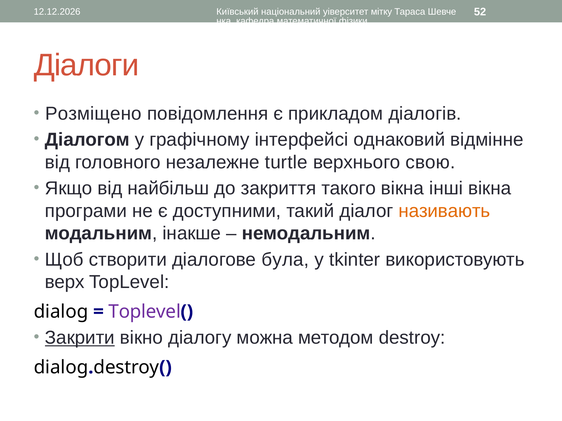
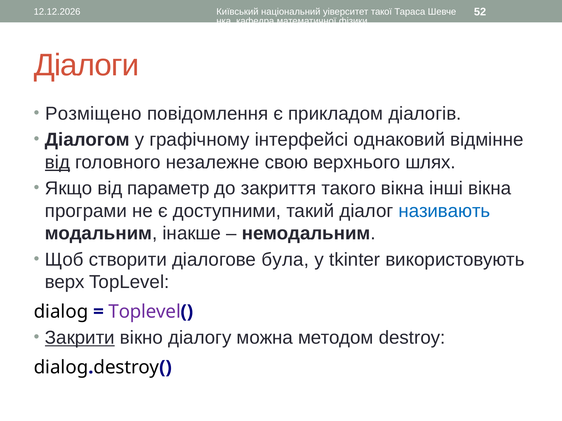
мітку: мітку -> такої
від at (57, 162) underline: none -> present
turtle: turtle -> свою
свою: свою -> шлях
найбільш: найбільш -> параметр
називають colour: orange -> blue
